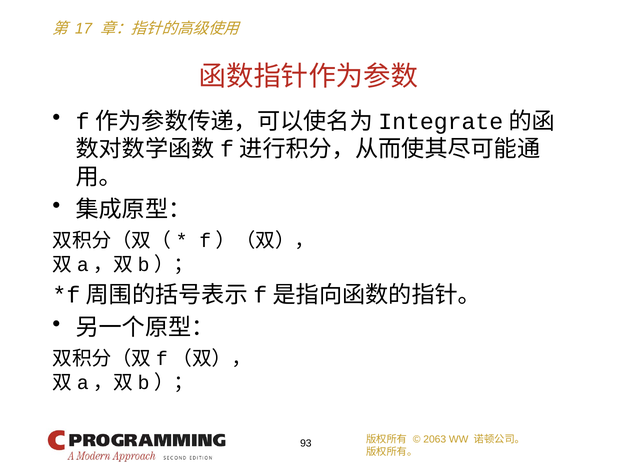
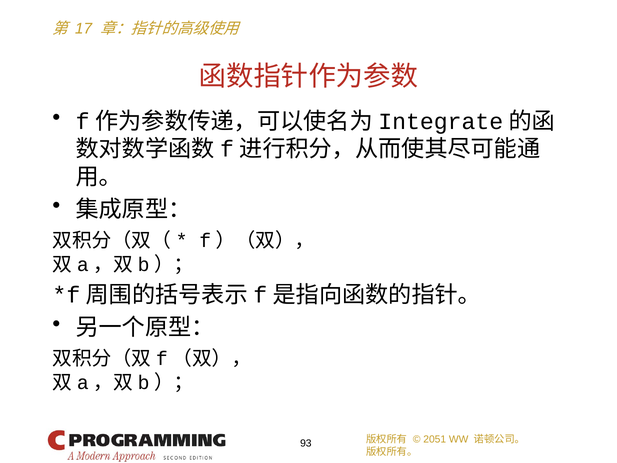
2063: 2063 -> 2051
